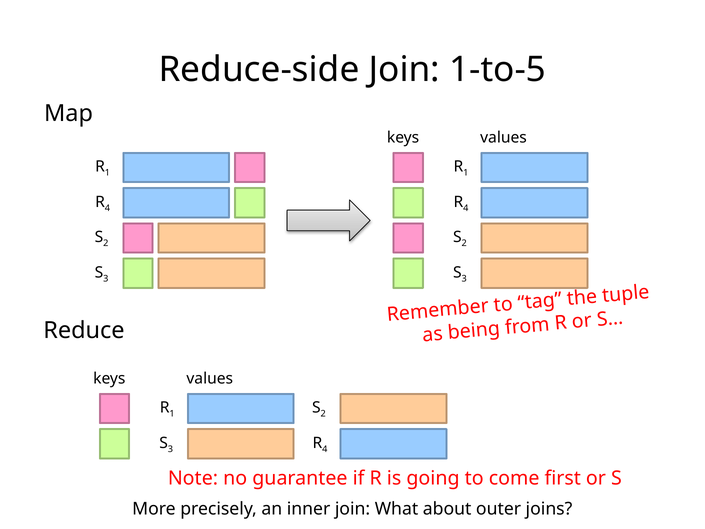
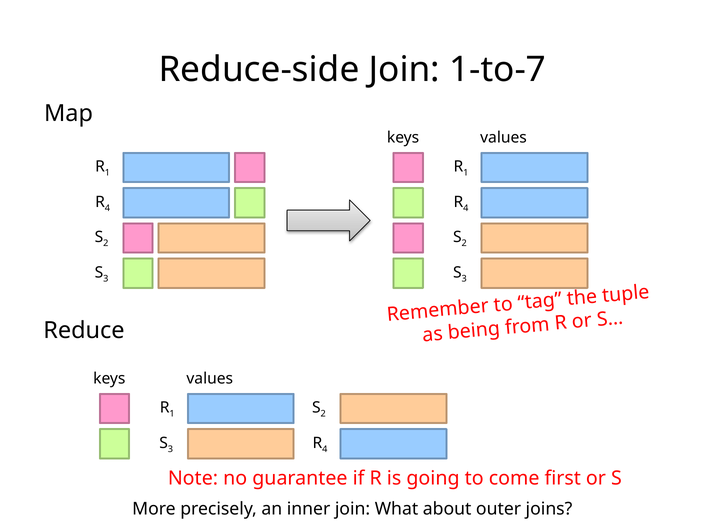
1-to-5: 1-to-5 -> 1-to-7
